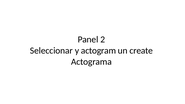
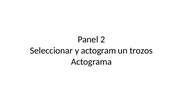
create: create -> trozos
